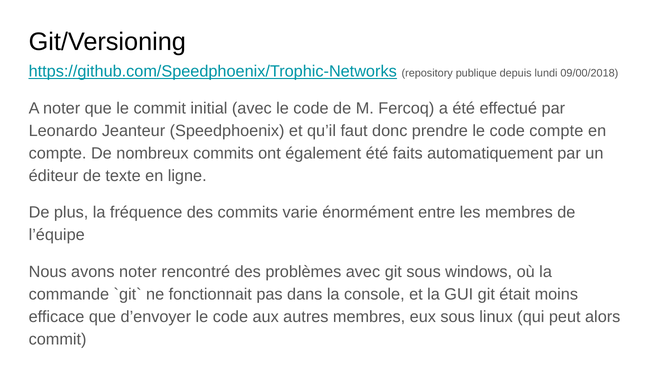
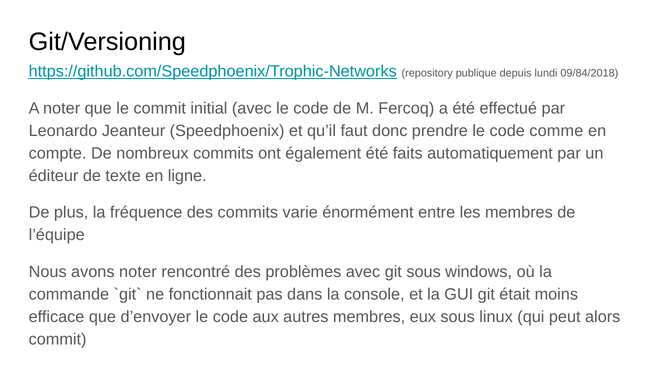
09/00/2018: 09/00/2018 -> 09/84/2018
code compte: compte -> comme
